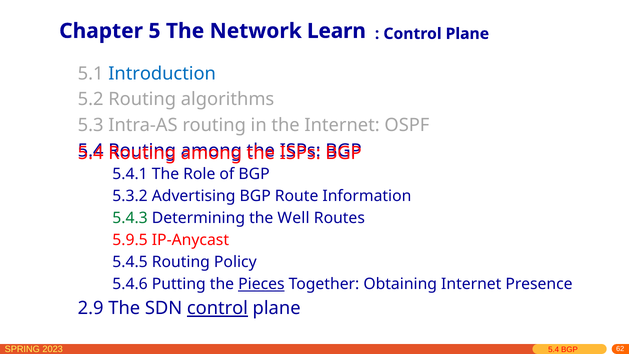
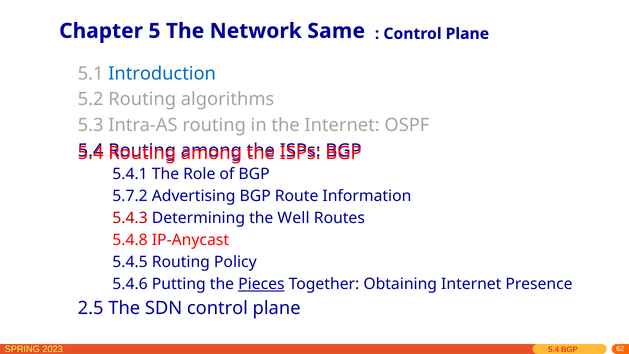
Learn: Learn -> Same
5.3.2: 5.3.2 -> 5.7.2
5.4.3 colour: green -> red
5.9.5: 5.9.5 -> 5.4.8
2.9: 2.9 -> 2.5
control at (217, 308) underline: present -> none
